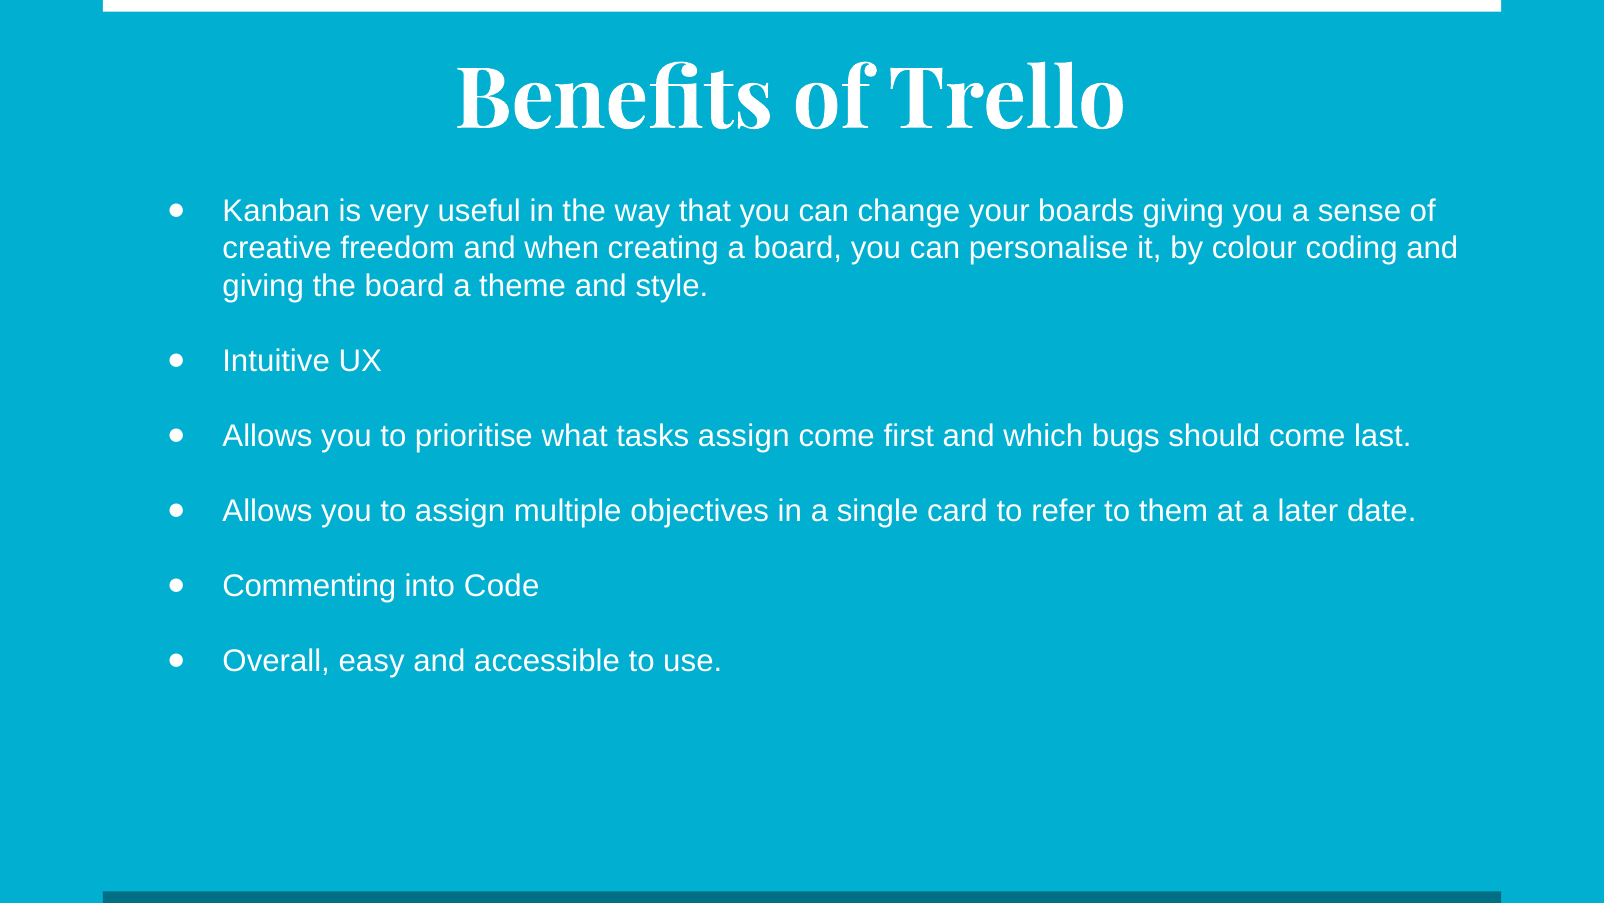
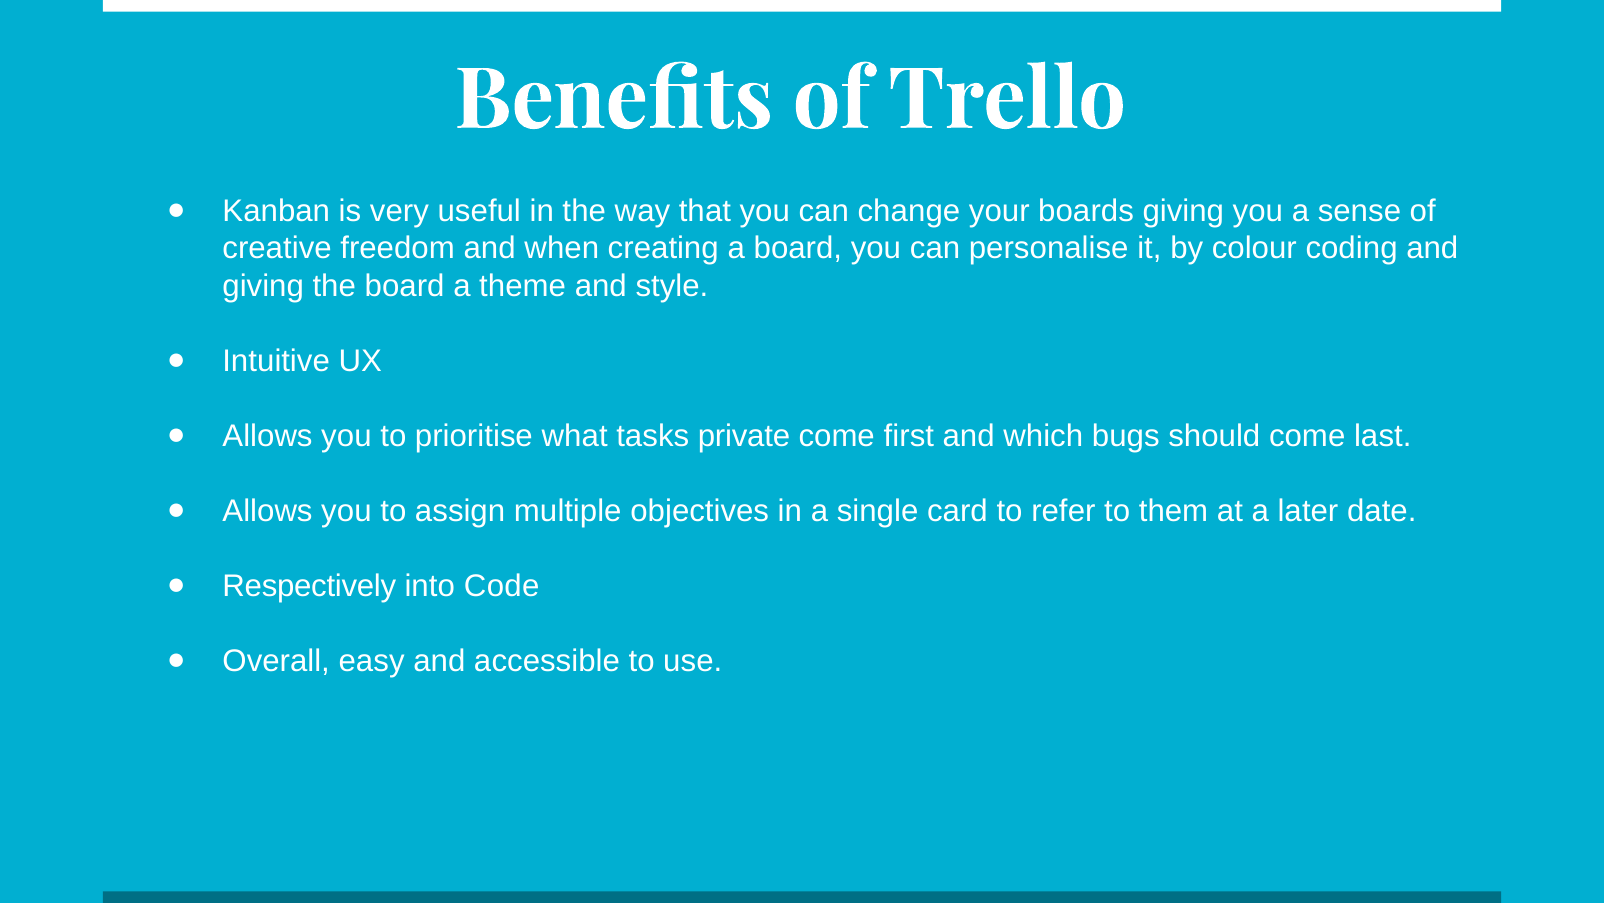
tasks assign: assign -> private
Commenting: Commenting -> Respectively
